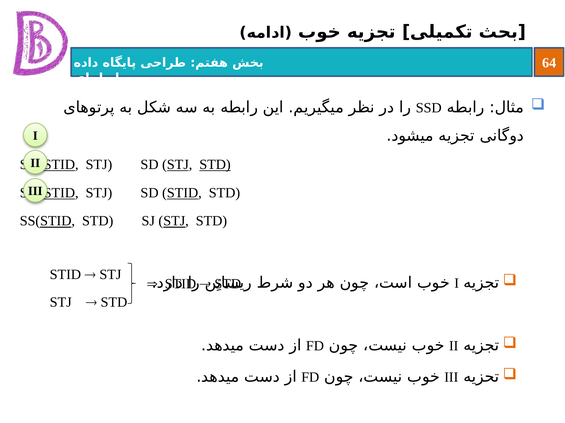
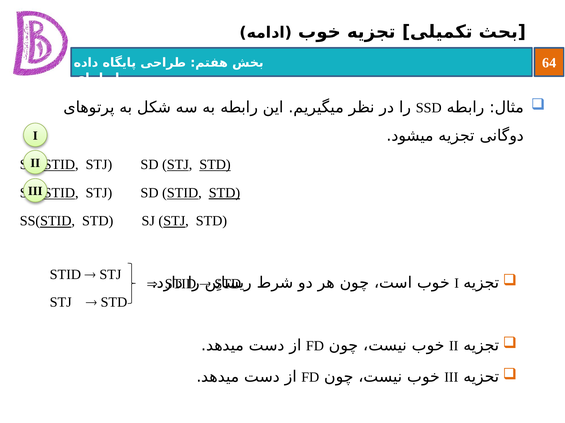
STD at (224, 193) underline: none -> present
